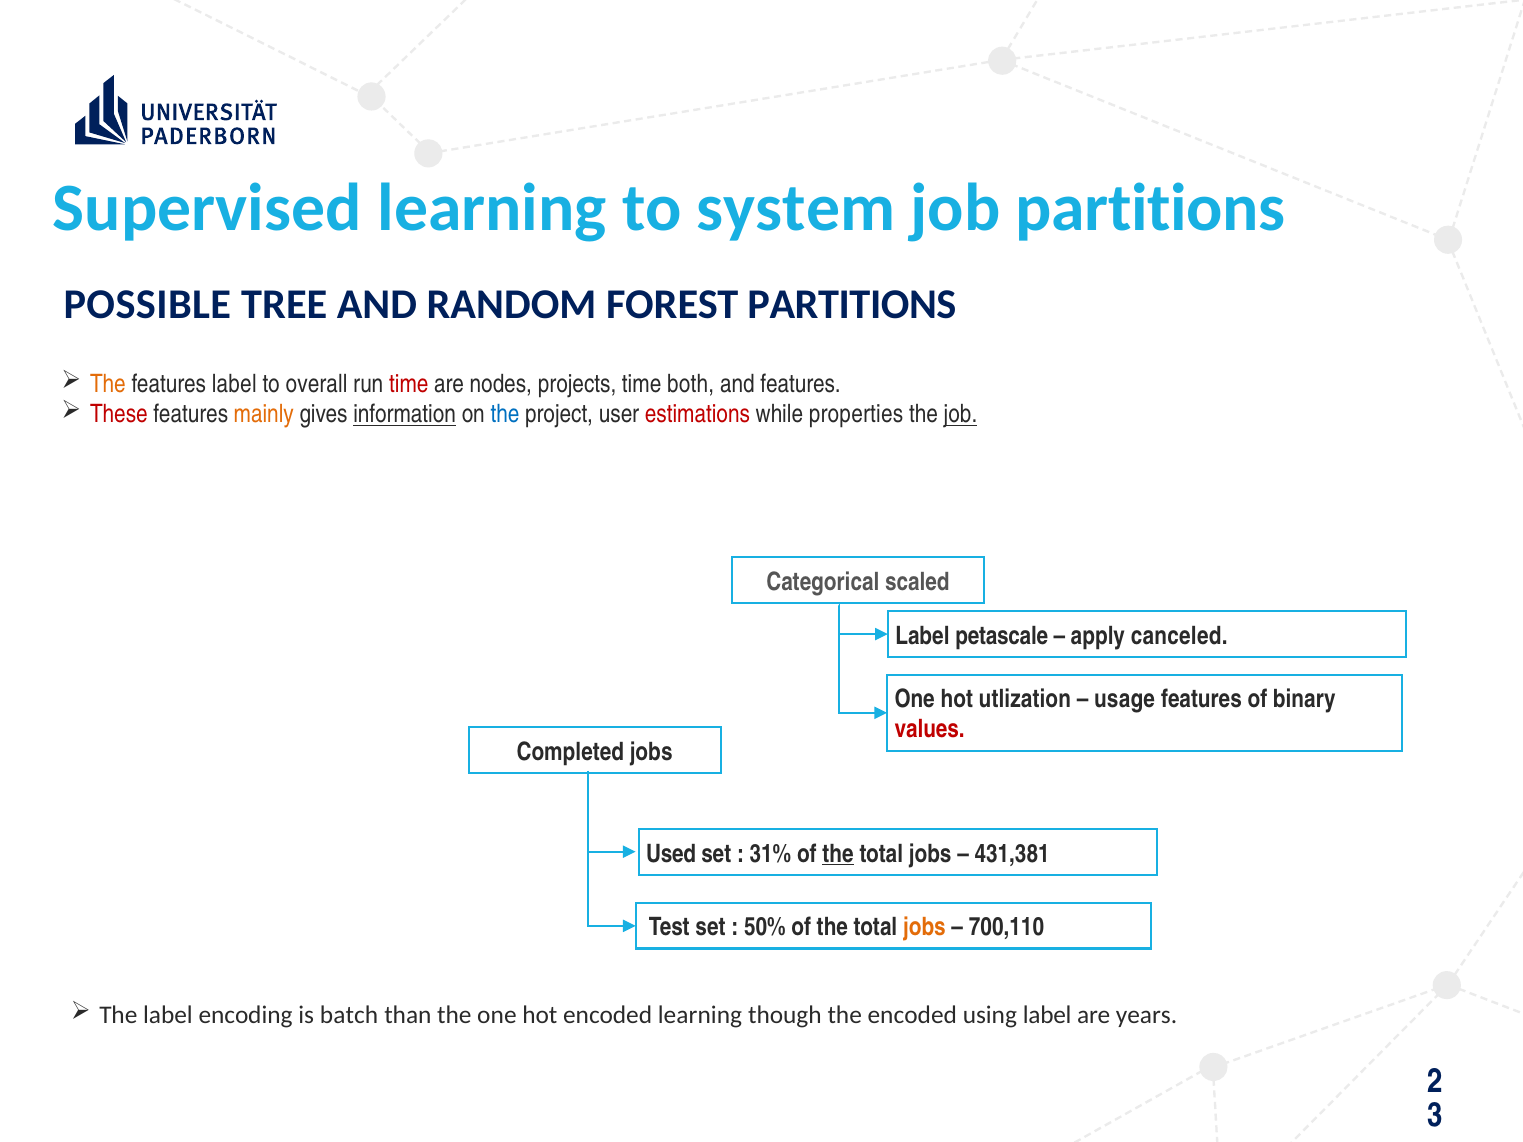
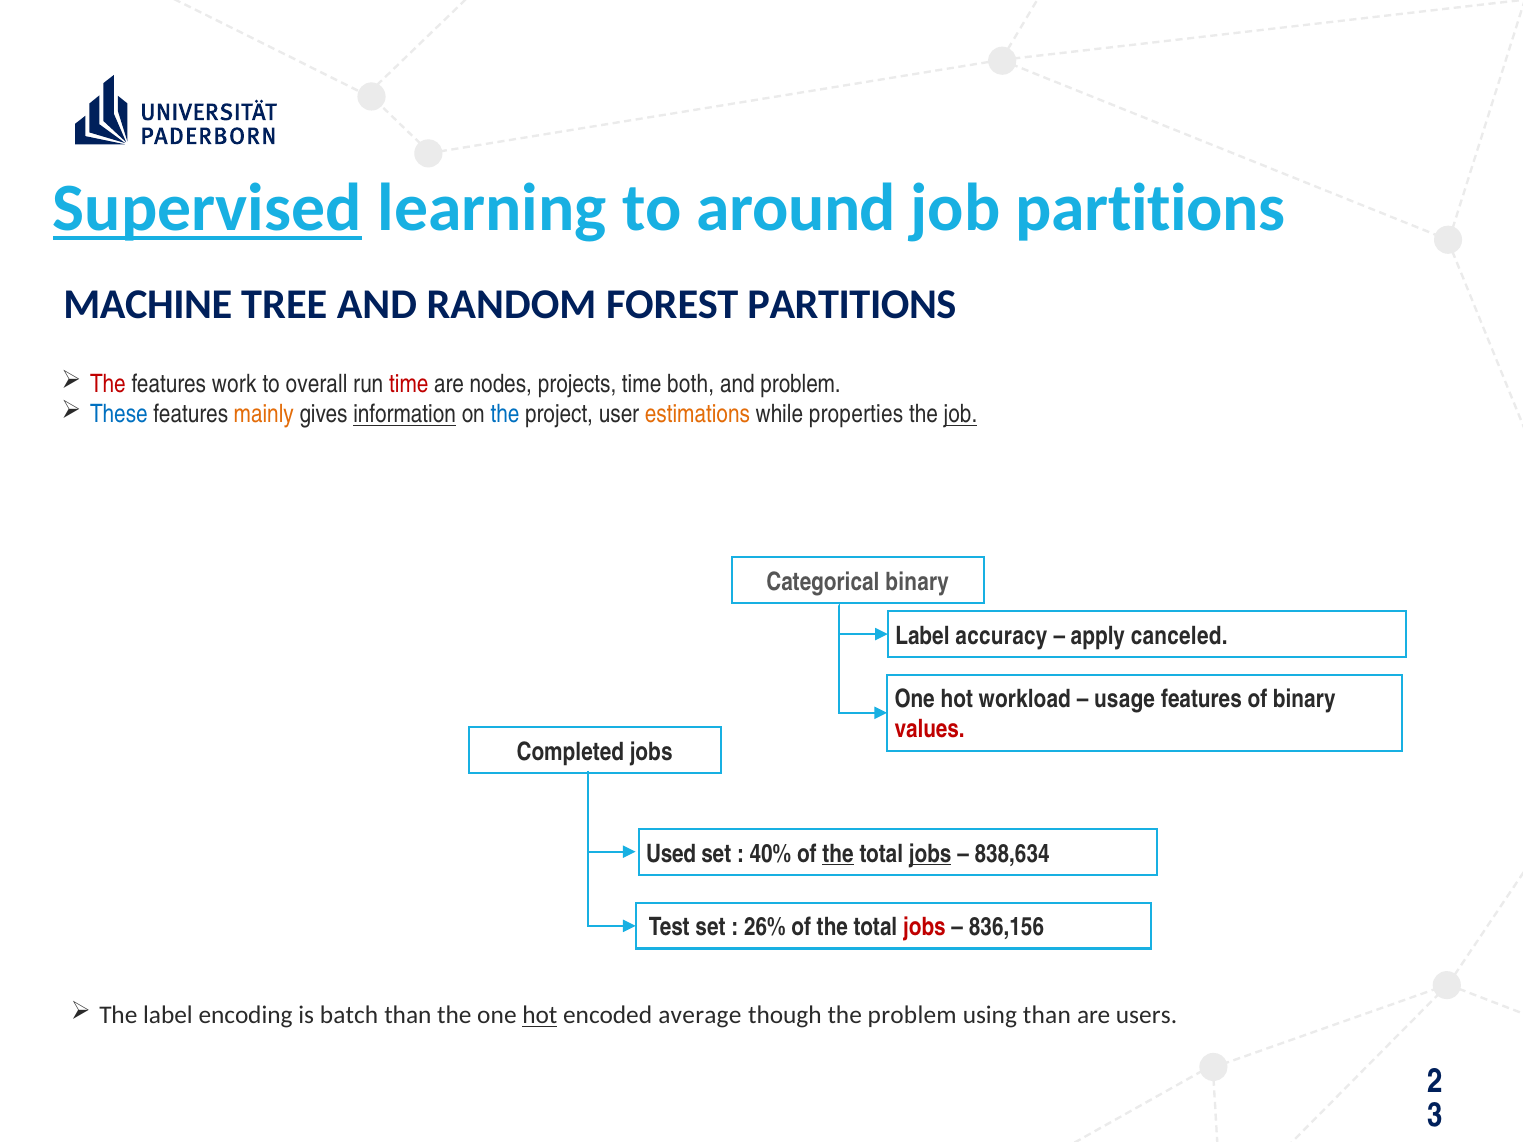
Supervised underline: none -> present
system: system -> around
POSSIBLE: POSSIBLE -> MACHINE
The at (108, 384) colour: orange -> red
features label: label -> work
and features: features -> problem
These colour: red -> blue
estimations colour: red -> orange
Categorical scaled: scaled -> binary
petascale: petascale -> accuracy
utlization: utlization -> workload
31%: 31% -> 40%
jobs at (930, 854) underline: none -> present
431,381: 431,381 -> 838,634
50%: 50% -> 26%
jobs at (924, 928) colour: orange -> red
700,110: 700,110 -> 836,156
hot at (540, 1016) underline: none -> present
encoded learning: learning -> average
the encoded: encoded -> problem
using label: label -> than
years: years -> users
